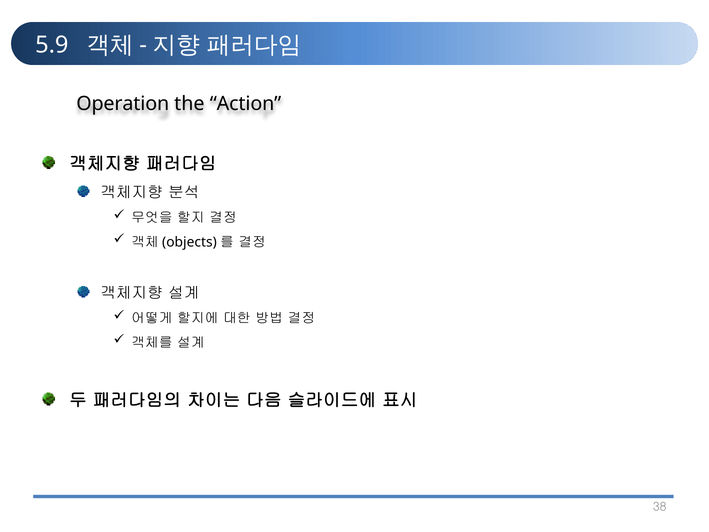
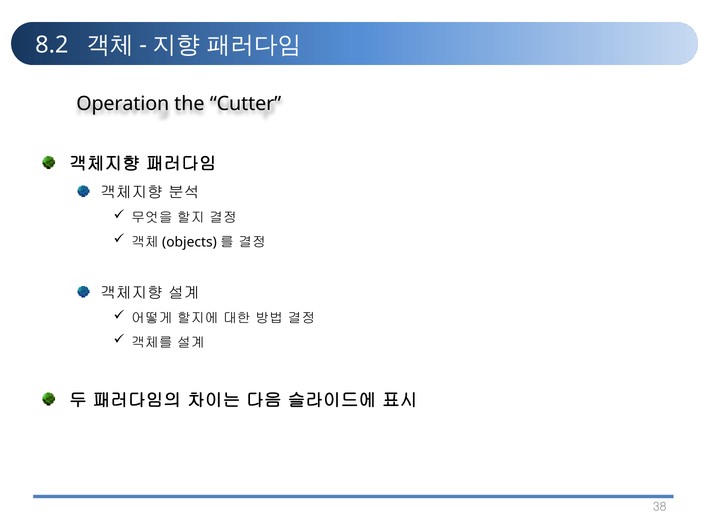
5.9: 5.9 -> 8.2
Action: Action -> Cutter
